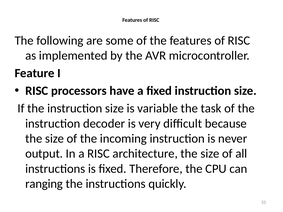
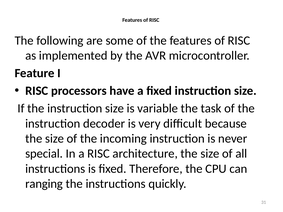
output: output -> special
